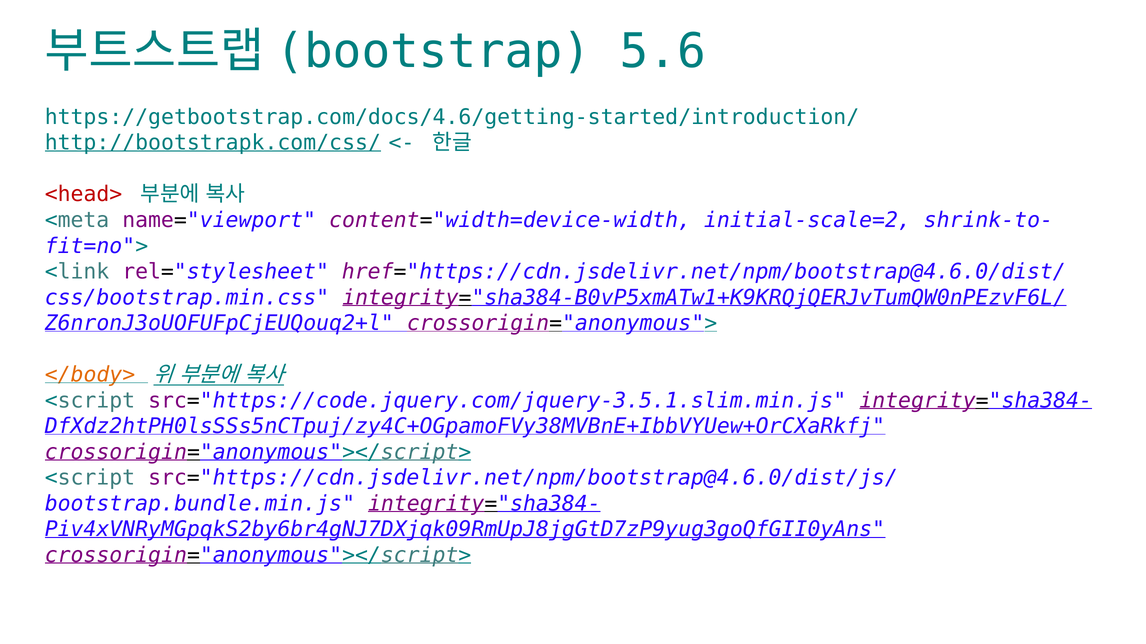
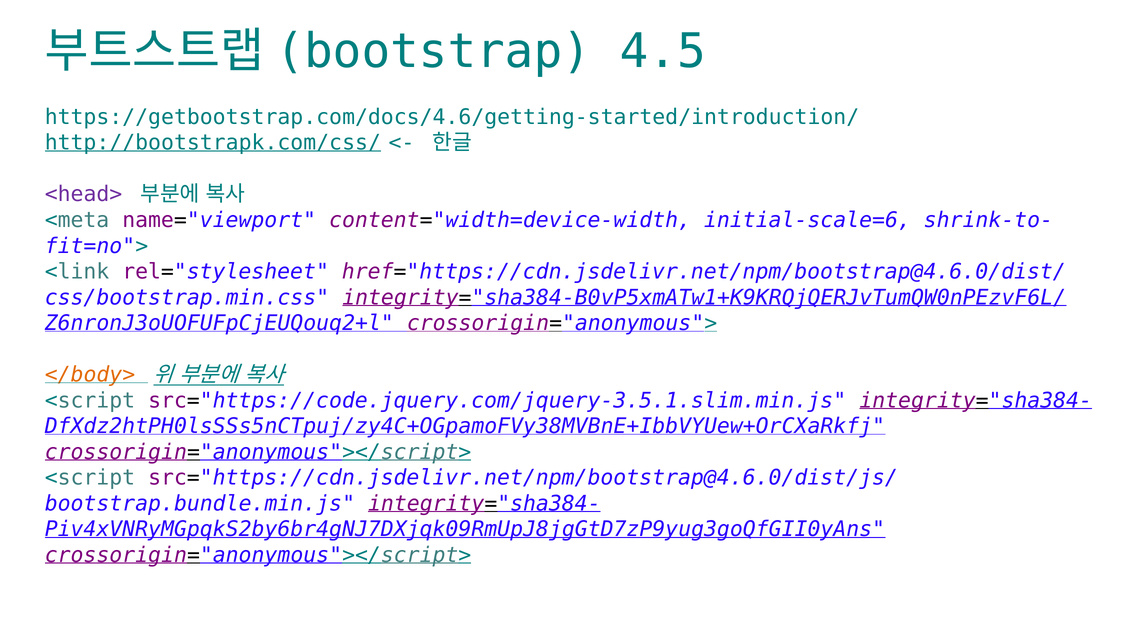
5.6: 5.6 -> 4.5
<head> colour: red -> purple
initial-scale=2: initial-scale=2 -> initial-scale=6
